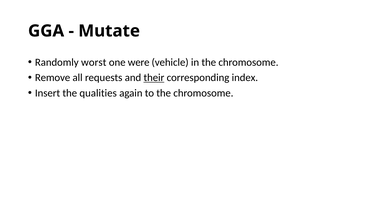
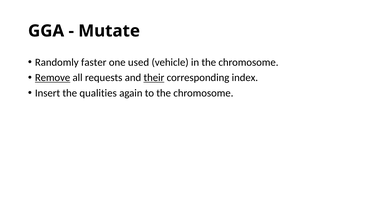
worst: worst -> faster
were: were -> used
Remove underline: none -> present
